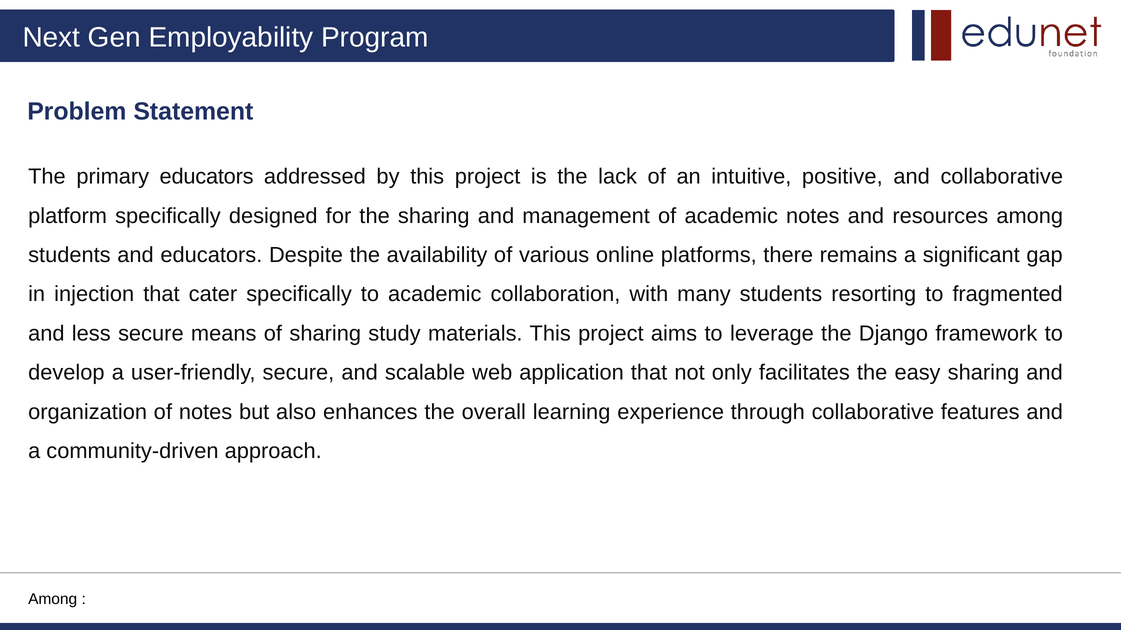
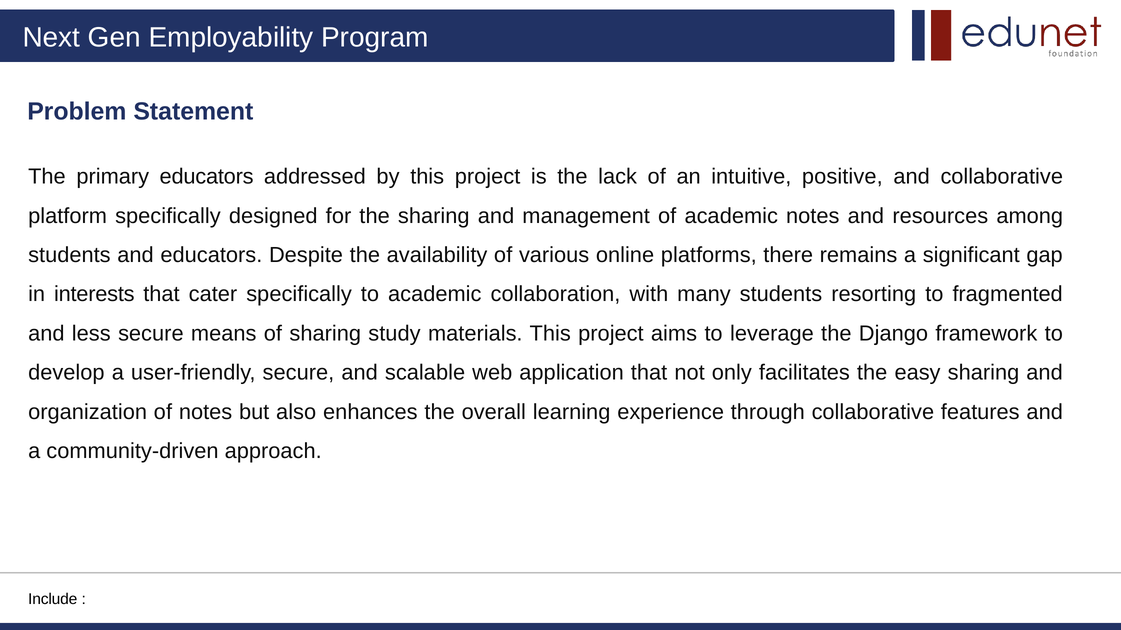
injection: injection -> interests
Among at (53, 599): Among -> Include
